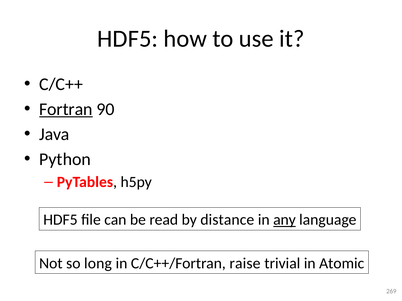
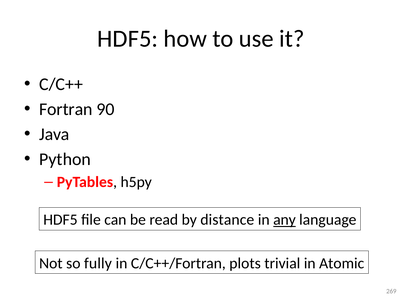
Fortran underline: present -> none
long: long -> fully
raise: raise -> plots
